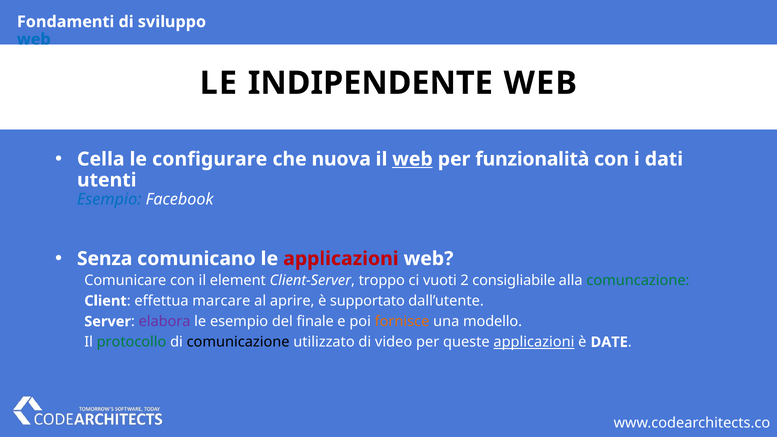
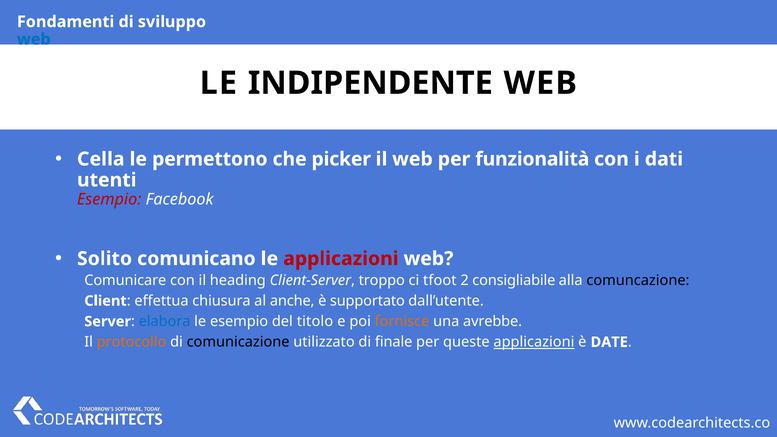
configurare: configurare -> permettono
nuova: nuova -> picker
web at (412, 159) underline: present -> none
Esempio at (109, 199) colour: blue -> red
Senza: Senza -> Solito
element: element -> heading
vuoti: vuoti -> tfoot
comuncazione colour: green -> black
marcare: marcare -> chiusura
aprire: aprire -> anche
elabora colour: purple -> blue
finale: finale -> titolo
modello: modello -> avrebbe
protocollo colour: green -> orange
video: video -> finale
